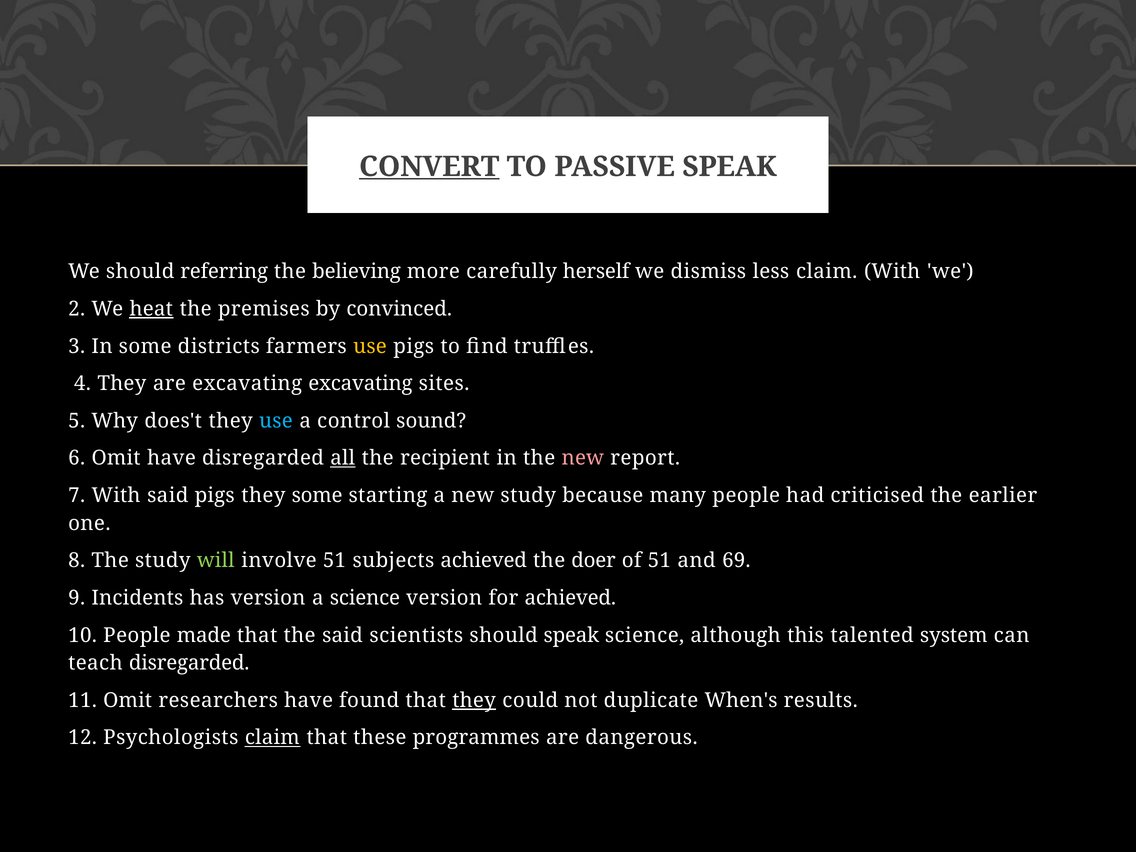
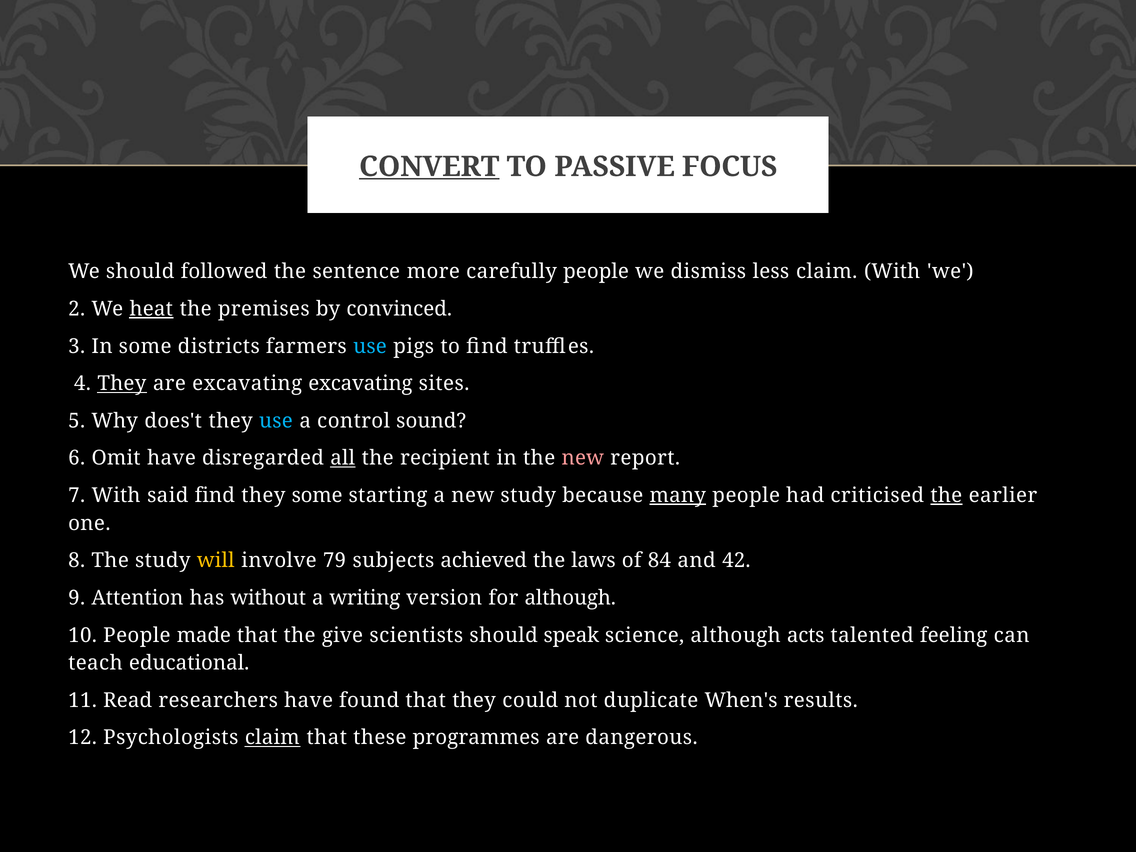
PASSIVE SPEAK: SPEAK -> FOCUS
referring: referring -> followed
believing: believing -> sentence
carefully herself: herself -> people
use at (370, 346) colour: yellow -> light blue
They at (122, 384) underline: none -> present
said pigs: pigs -> find
many underline: none -> present
the at (946, 496) underline: none -> present
will colour: light green -> yellow
involve 51: 51 -> 79
doer: doer -> laws
of 51: 51 -> 84
69: 69 -> 42
Incidents: Incidents -> Attention
has version: version -> without
a science: science -> writing
for achieved: achieved -> although
the said: said -> give
this: this -> acts
system: system -> feeling
teach disregarded: disregarded -> educational
11 Omit: Omit -> Read
they at (474, 700) underline: present -> none
